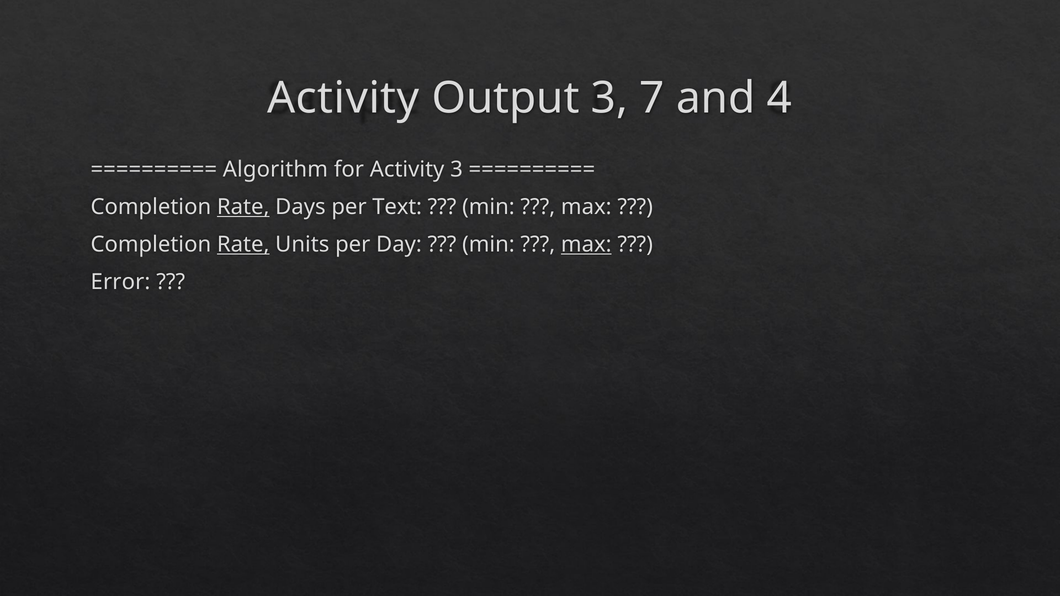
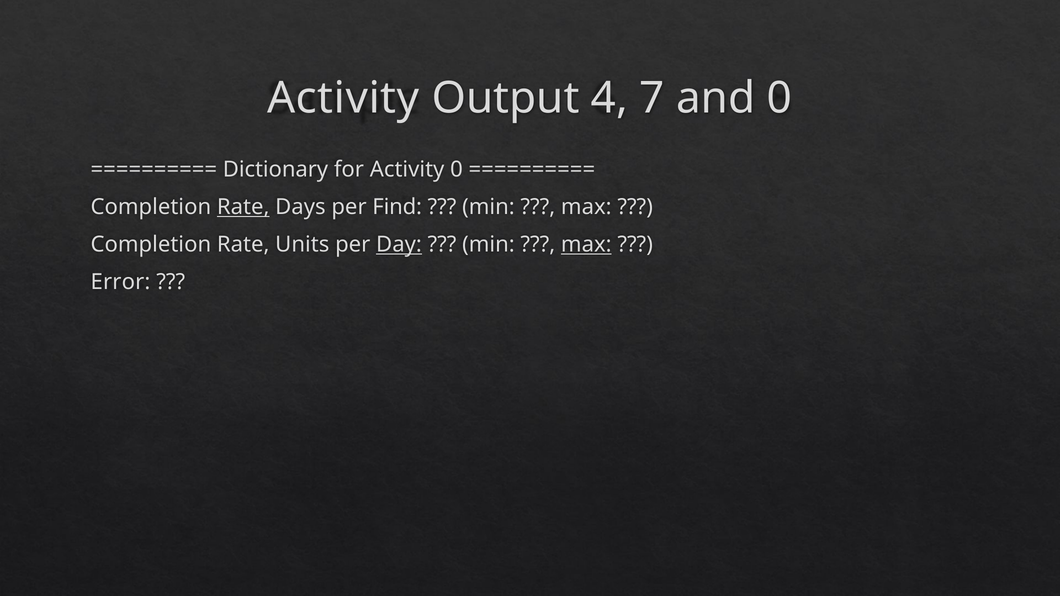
Output 3: 3 -> 4
and 4: 4 -> 0
Algorithm: Algorithm -> Dictionary
Activity 3: 3 -> 0
Text: Text -> Find
Rate at (243, 245) underline: present -> none
Day underline: none -> present
